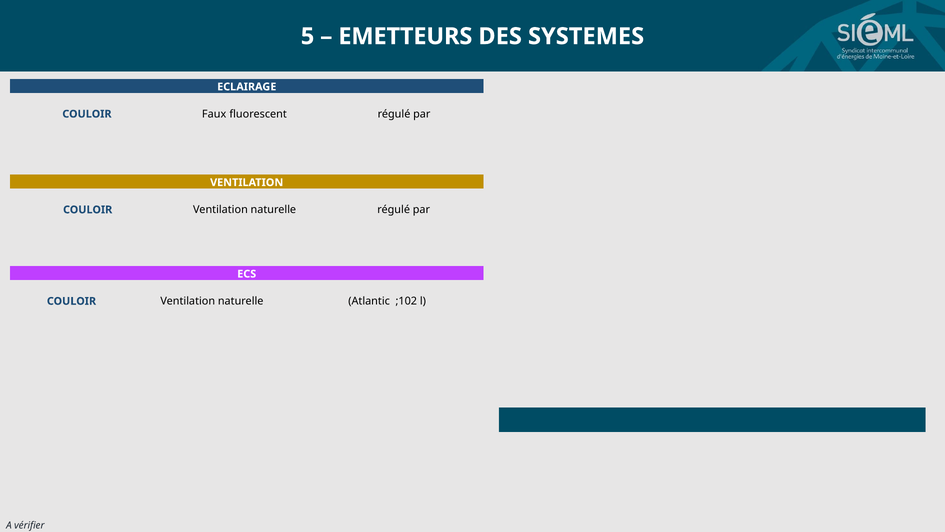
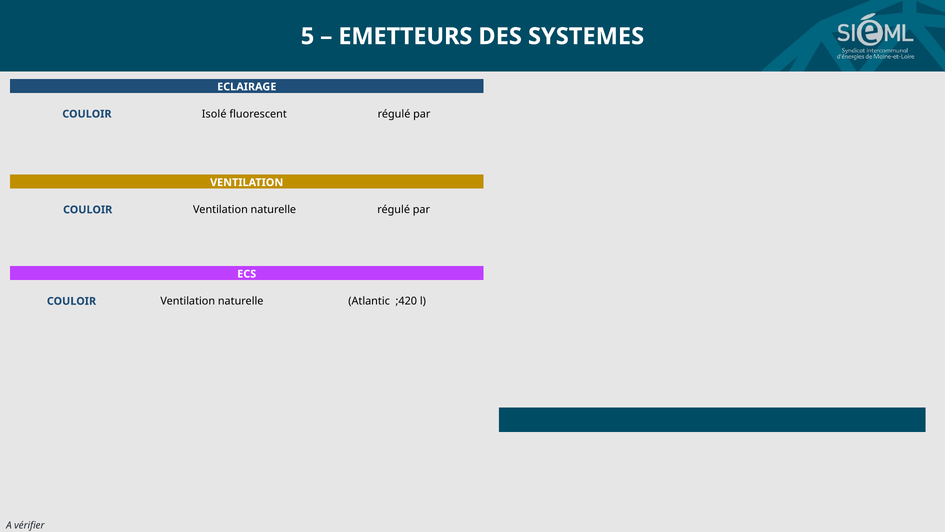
Faux: Faux -> Isolé
;102: ;102 -> ;420
